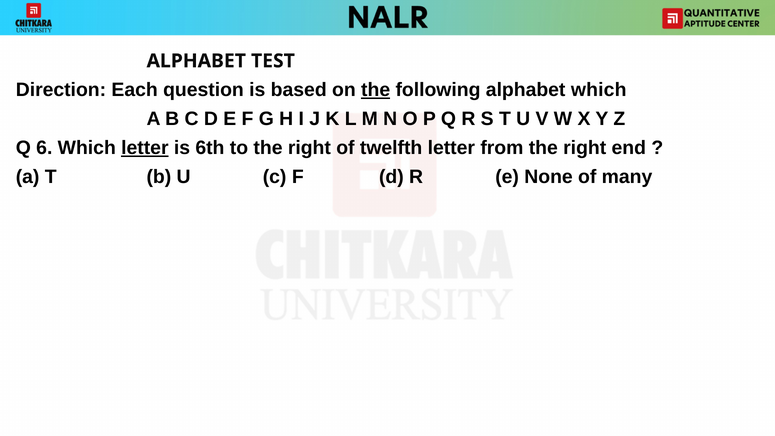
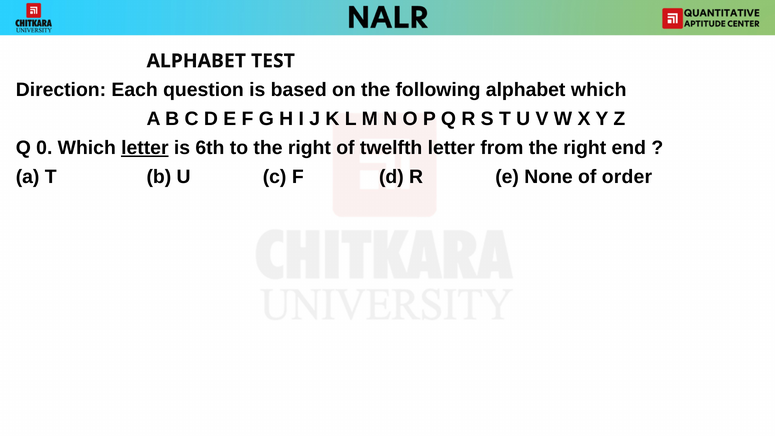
the at (376, 90) underline: present -> none
6: 6 -> 0
many: many -> order
